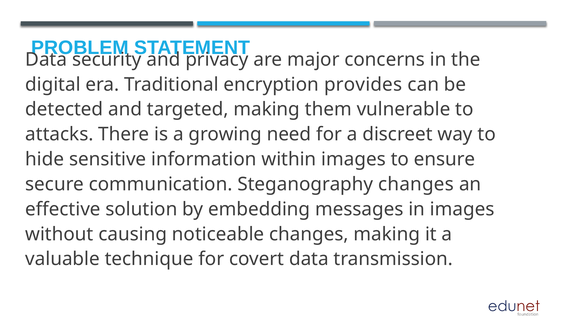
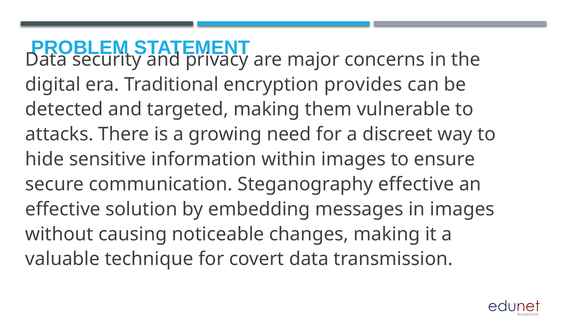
Steganography changes: changes -> effective
